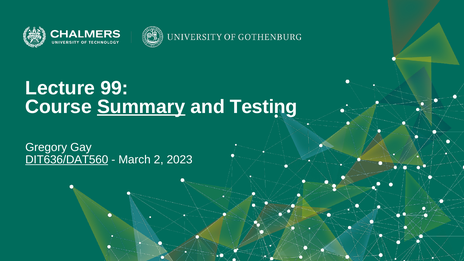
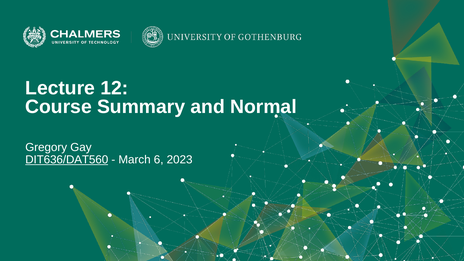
99: 99 -> 12
Summary underline: present -> none
Testing: Testing -> Normal
2: 2 -> 6
